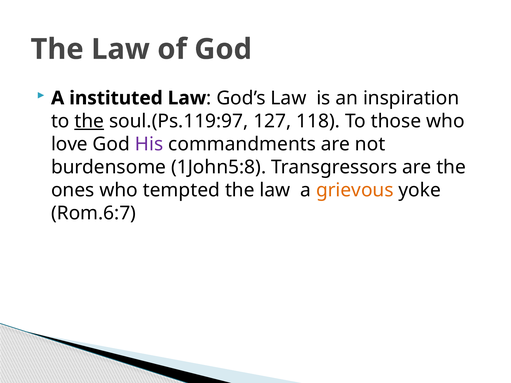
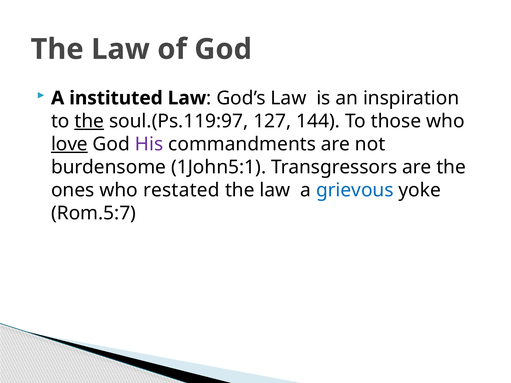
118: 118 -> 144
love underline: none -> present
1John5:8: 1John5:8 -> 1John5:1
tempted: tempted -> restated
grievous colour: orange -> blue
Rom.6:7: Rom.6:7 -> Rom.5:7
